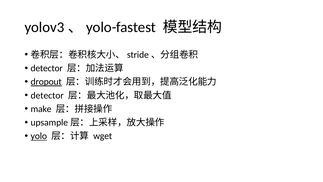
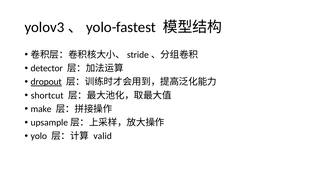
detector at (47, 95): detector -> shortcut
yolo underline: present -> none
wget: wget -> valid
